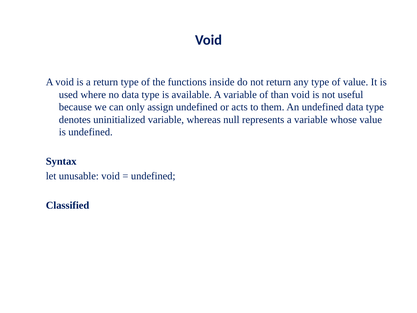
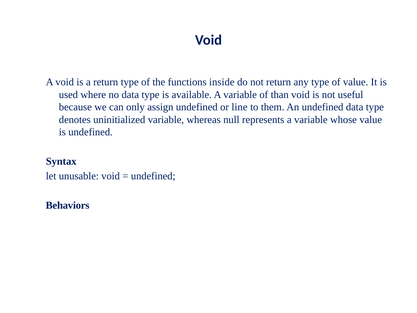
acts: acts -> line
Classified: Classified -> Behaviors
